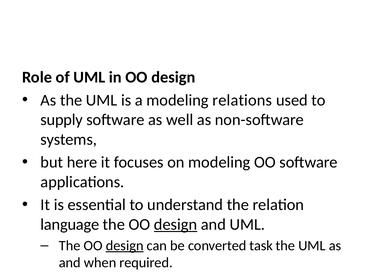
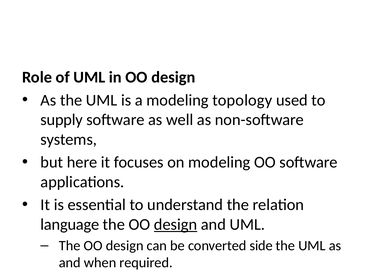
relations: relations -> topology
design at (125, 246) underline: present -> none
task: task -> side
